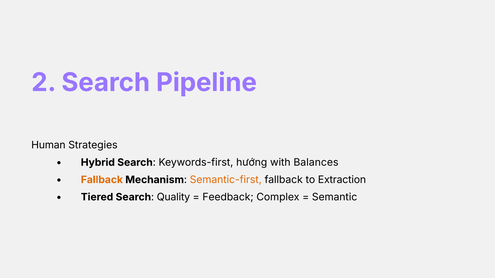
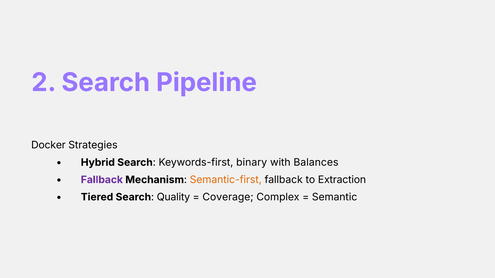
Human: Human -> Docker
hướng: hướng -> binary
Fallback at (102, 180) colour: orange -> purple
Feedback: Feedback -> Coverage
